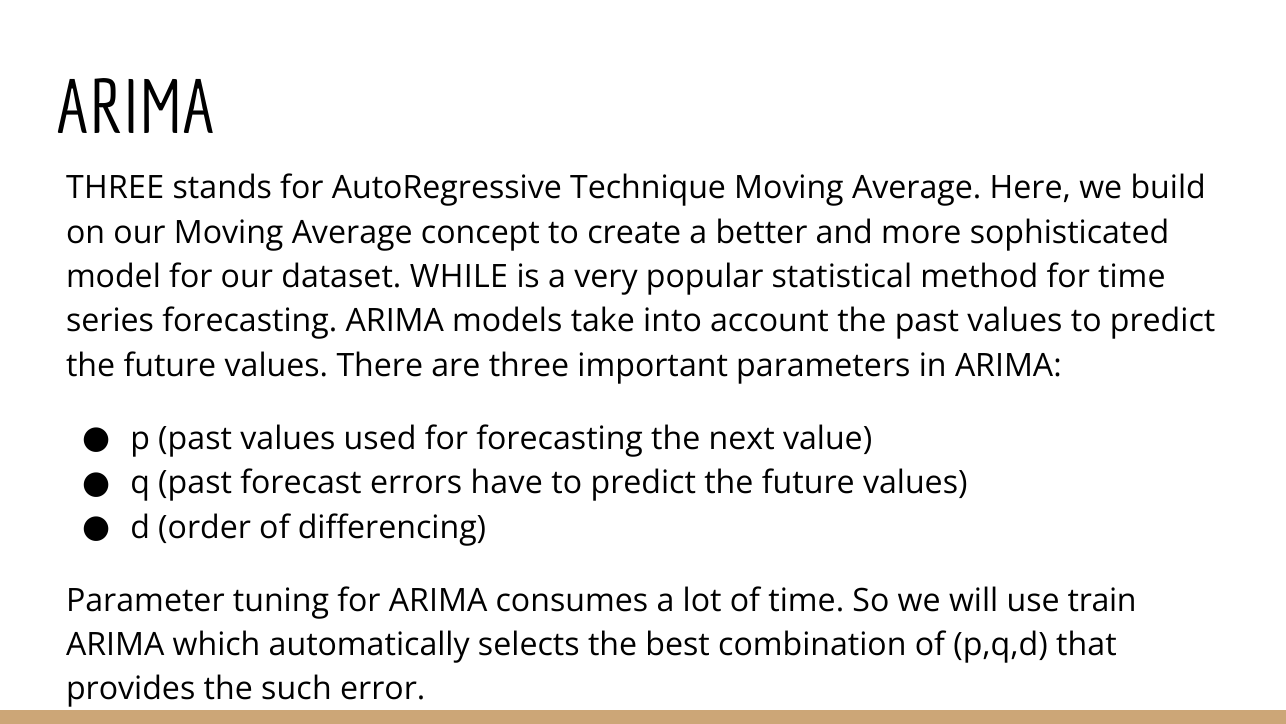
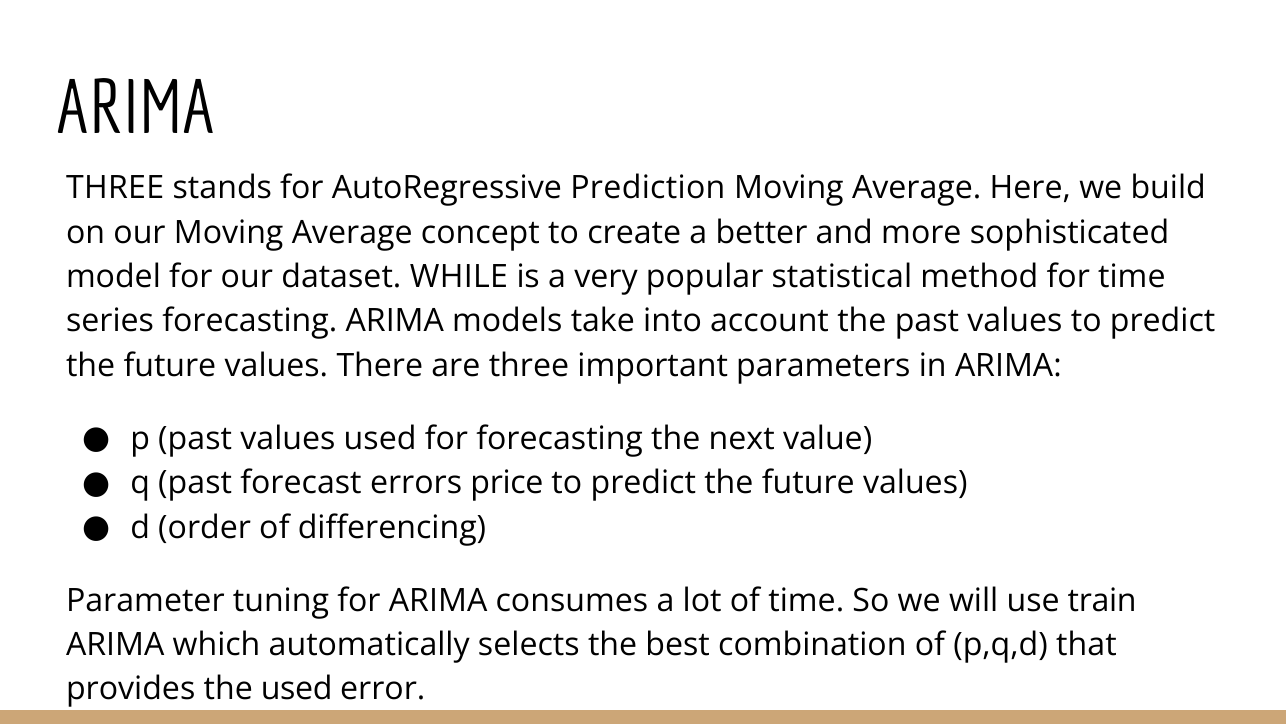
Technique: Technique -> Prediction
have: have -> price
the such: such -> used
